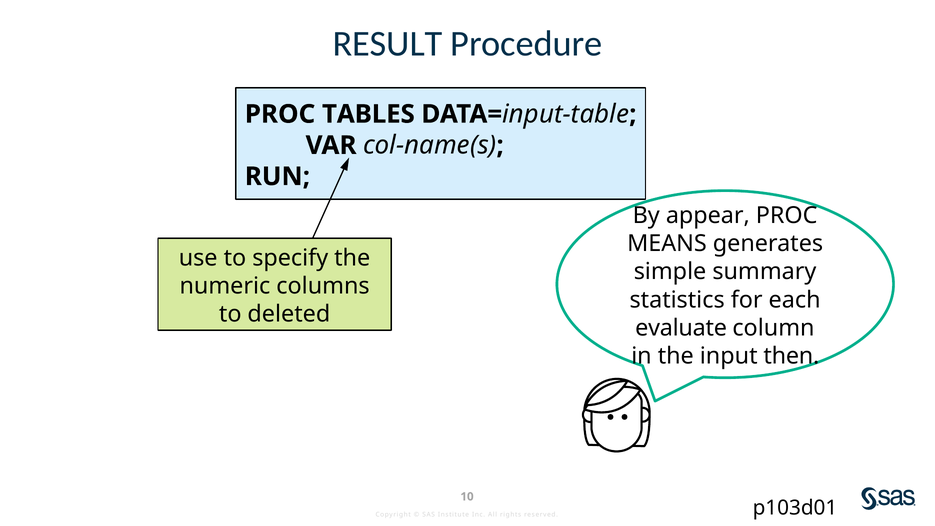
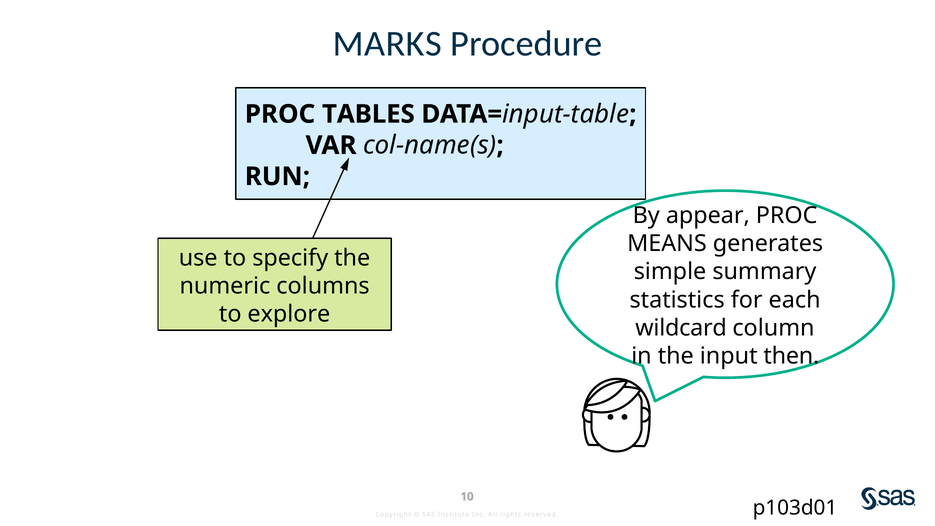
RESULT: RESULT -> MARKS
deleted: deleted -> explore
evaluate: evaluate -> wildcard
